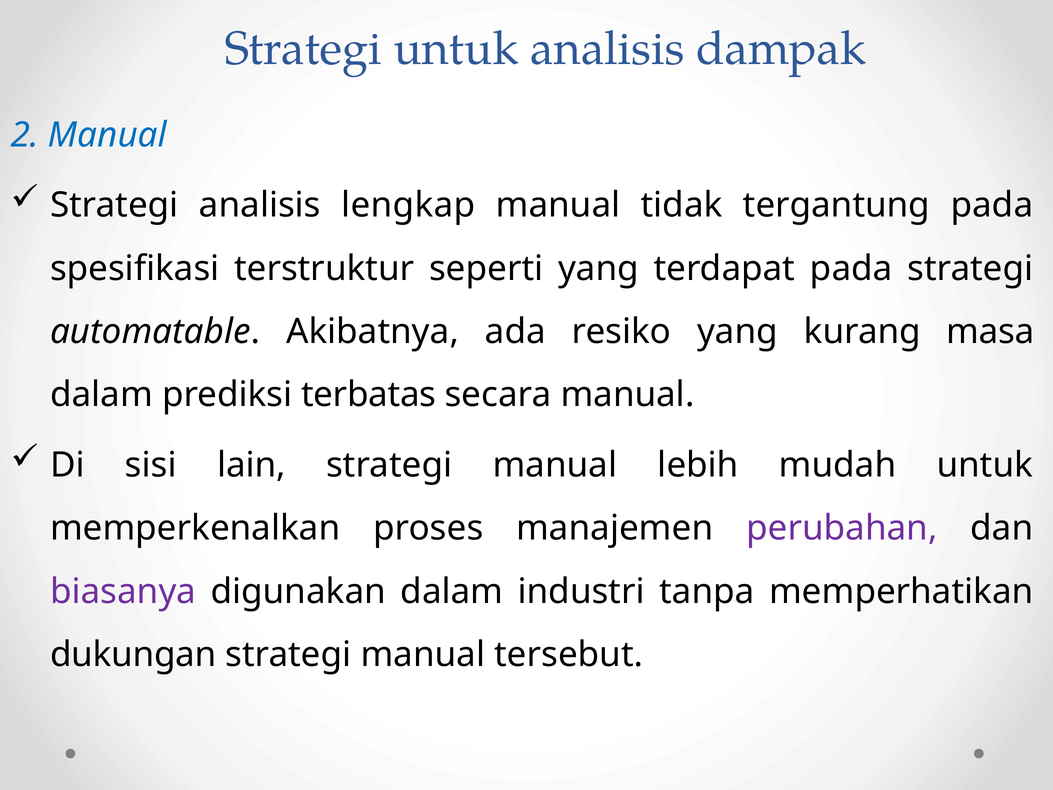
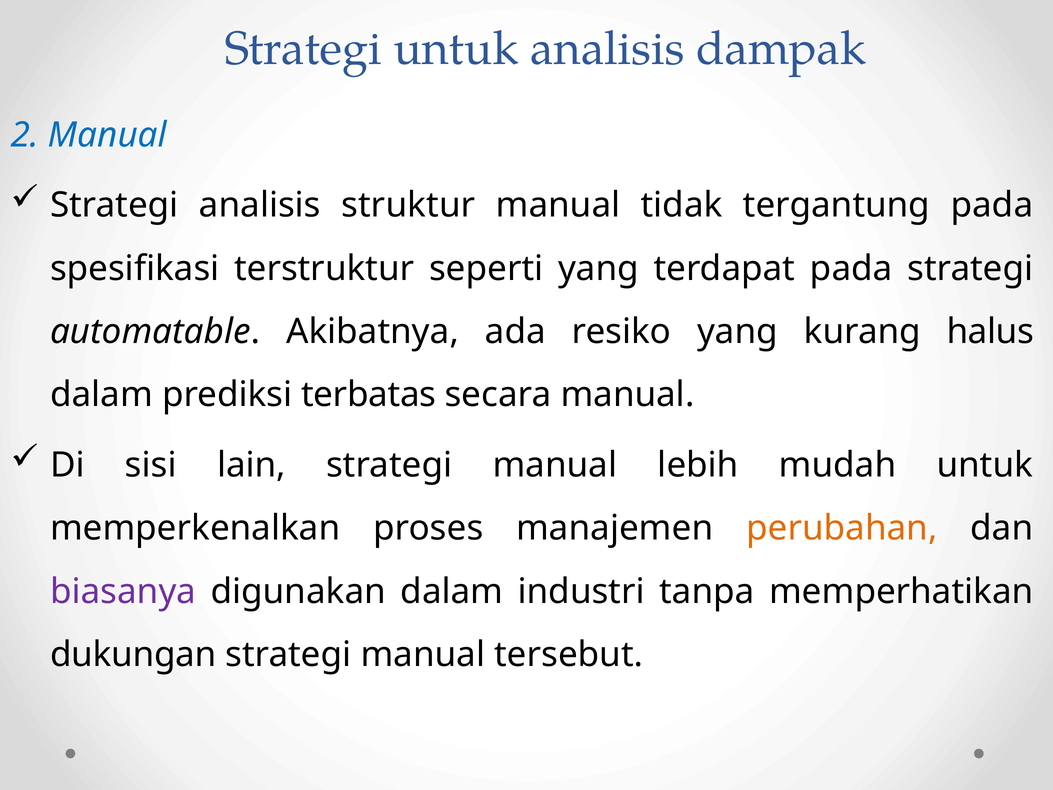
lengkap: lengkap -> struktur
masa: masa -> halus
perubahan colour: purple -> orange
